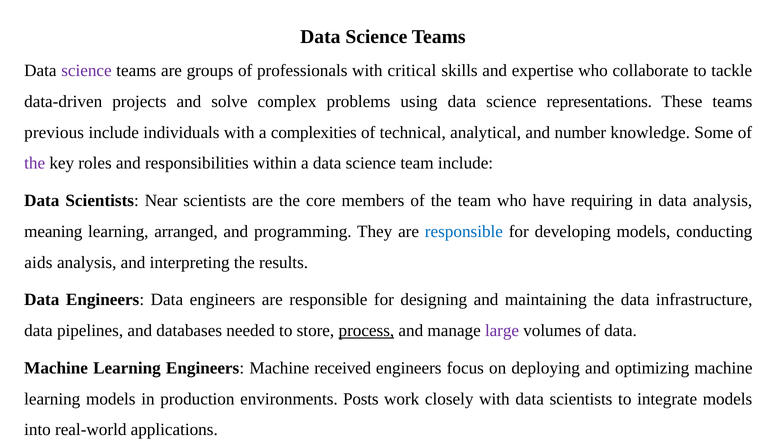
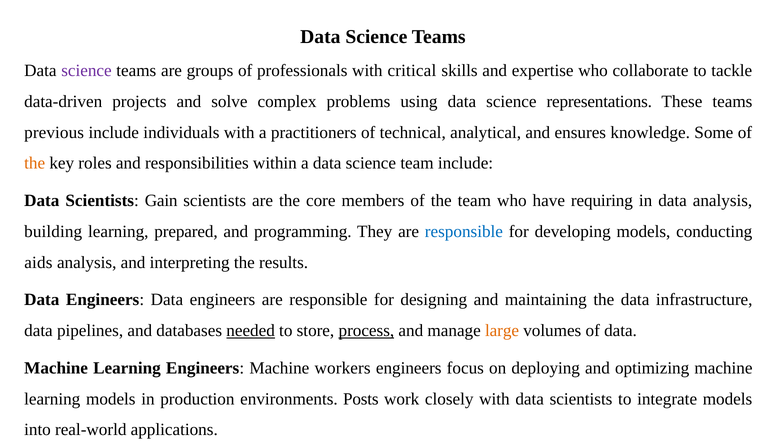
complexities: complexities -> practitioners
number: number -> ensures
the at (35, 163) colour: purple -> orange
Near: Near -> Gain
meaning: meaning -> building
arranged: arranged -> prepared
needed underline: none -> present
large colour: purple -> orange
received: received -> workers
